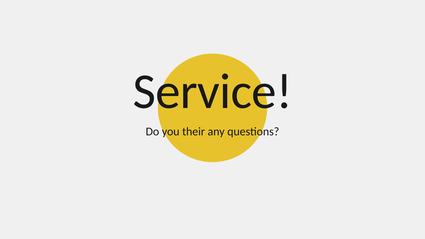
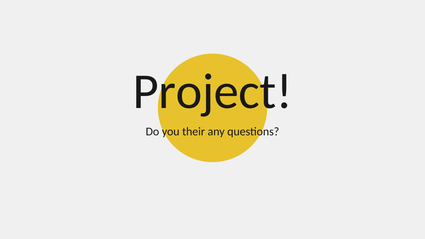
Service: Service -> Project
